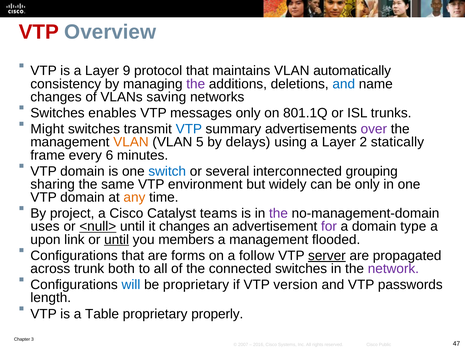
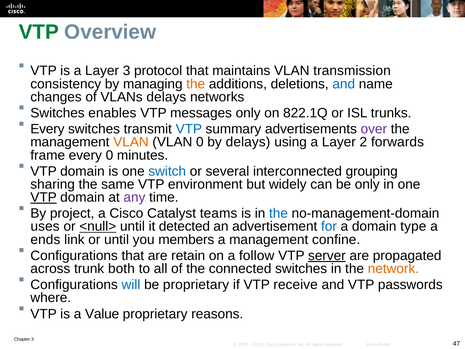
VTP at (39, 32) colour: red -> green
Layer 9: 9 -> 3
automatically: automatically -> transmission
the at (196, 84) colour: purple -> orange
VLANs saving: saving -> delays
801.1Q: 801.1Q -> 822.1Q
Might at (47, 129): Might -> Every
VLAN 5: 5 -> 0
statically: statically -> forwards
every 6: 6 -> 0
VTP at (44, 197) underline: none -> present
any colour: orange -> purple
the at (278, 213) colour: purple -> blue
it changes: changes -> detected
for colour: purple -> blue
upon: upon -> ends
until at (117, 239) underline: present -> none
flooded: flooded -> confine
forms: forms -> retain
network colour: purple -> orange
version: version -> receive
length: length -> where
Table: Table -> Value
properly: properly -> reasons
